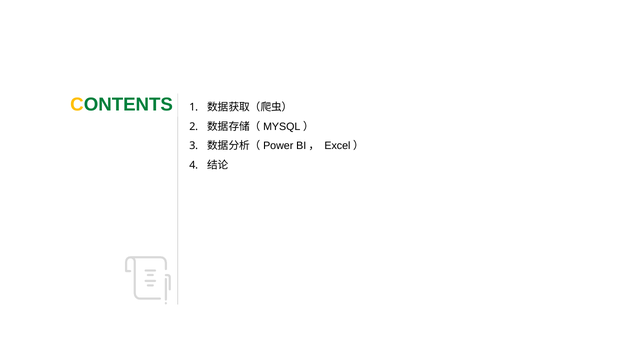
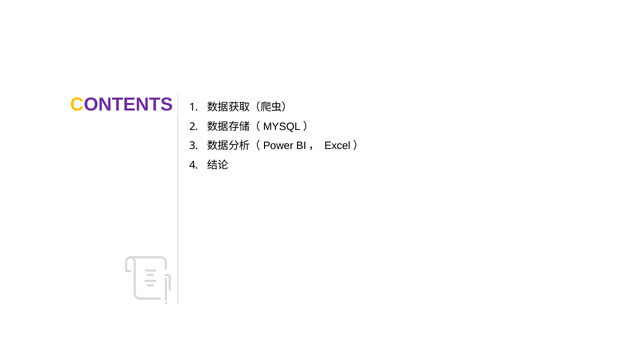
ONTENTS colour: green -> purple
